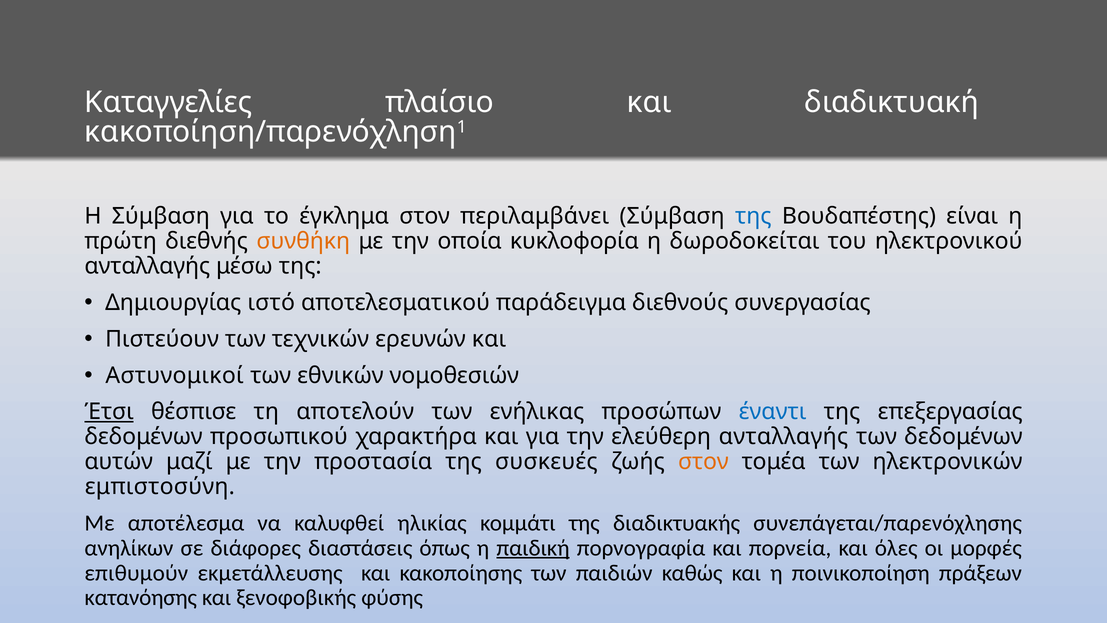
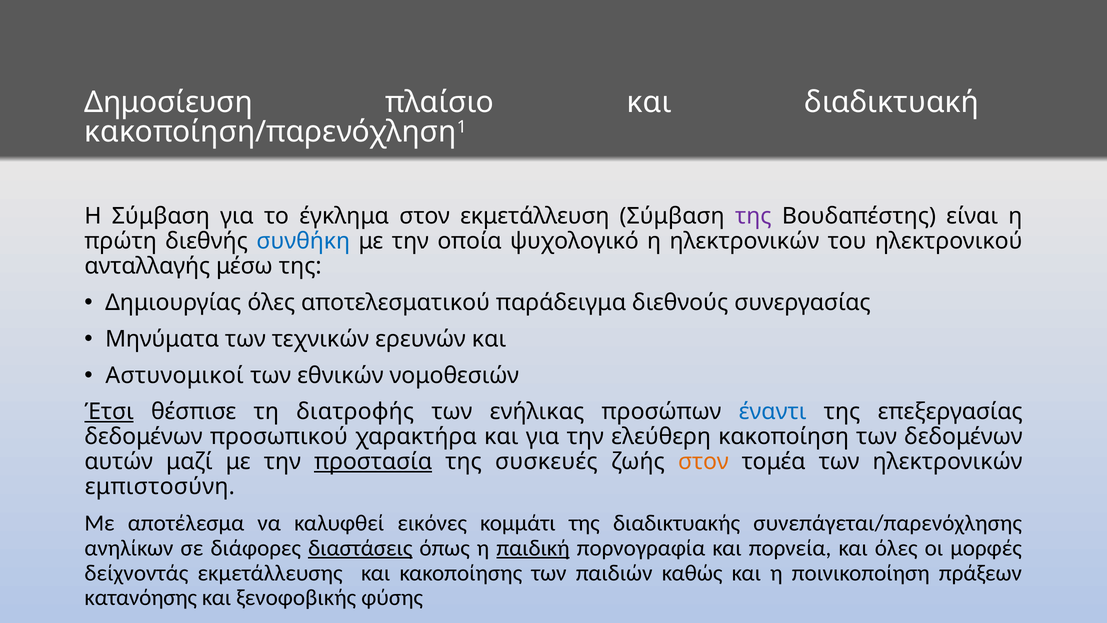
Καταγγελίες: Καταγγελίες -> Δημοσίευση
περιλαμβάνει: περιλαμβάνει -> εκμετάλλευση
της at (753, 216) colour: blue -> purple
συνθήκη colour: orange -> blue
κυκλοφορία: κυκλοφορία -> ψυχολογικό
η δωροδοκείται: δωροδοκείται -> ηλεκτρονικών
Δημιουργίας ιστό: ιστό -> όλες
Πιστεύουν: Πιστεύουν -> Μηνύματα
αποτελούν: αποτελούν -> διατροφής
ελεύθερη ανταλλαγής: ανταλλαγής -> κακοποίηση
προστασία underline: none -> present
ηλικίας: ηλικίας -> εικόνες
διαστάσεις underline: none -> present
επιθυμούν: επιθυμούν -> δείχνοντάς
